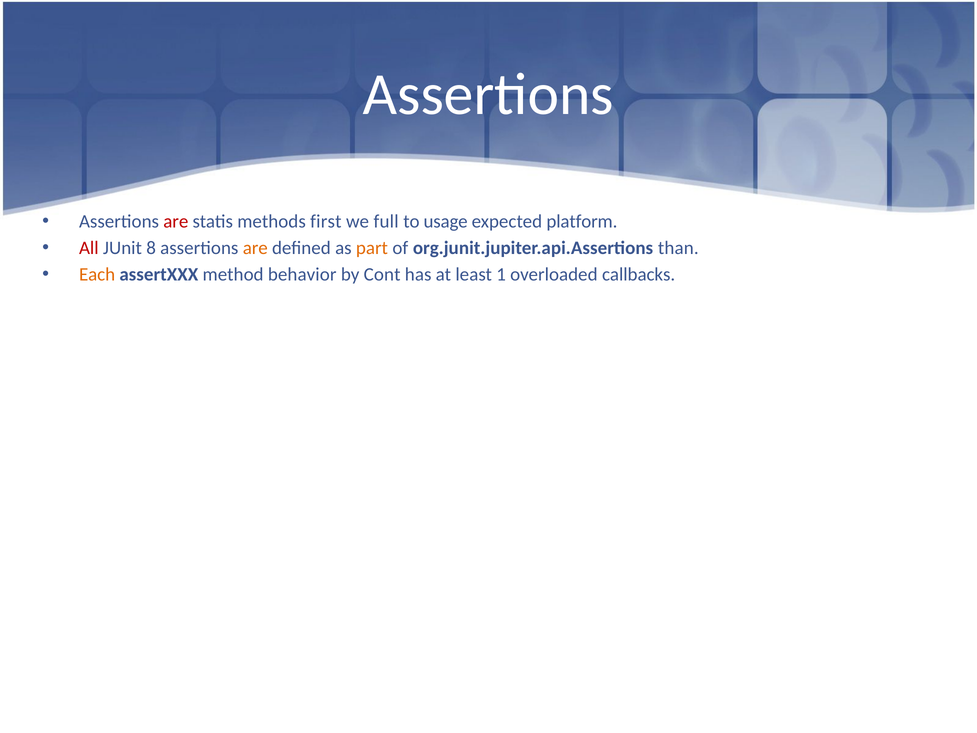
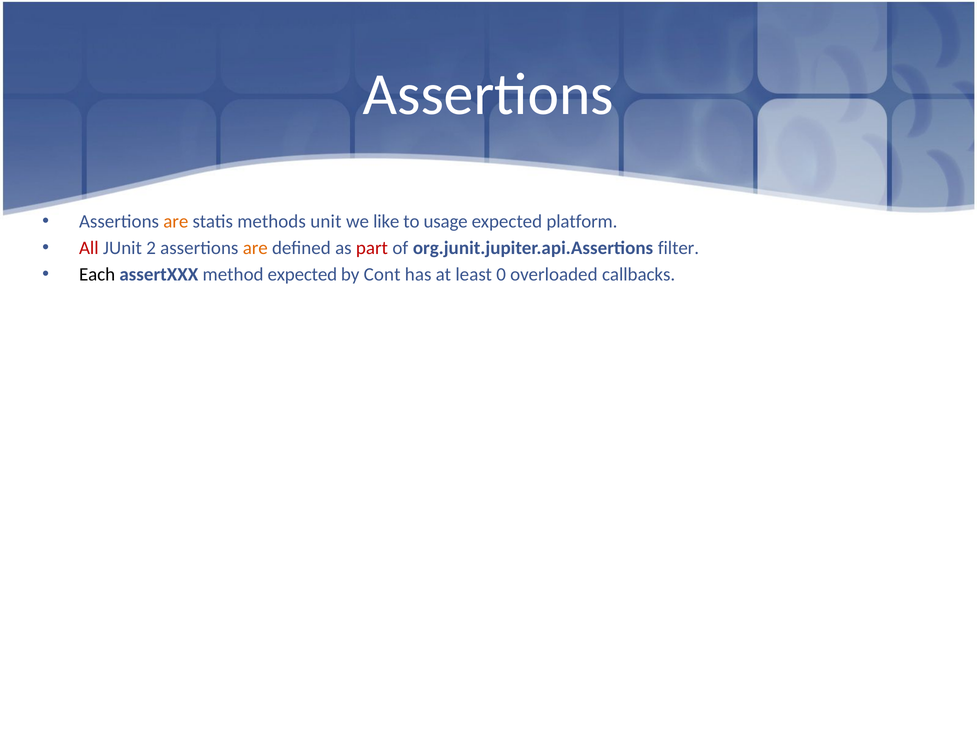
are at (176, 221) colour: red -> orange
first: first -> unit
full: full -> like
8: 8 -> 2
part colour: orange -> red
than: than -> filter
Each colour: orange -> black
method behavior: behavior -> expected
1: 1 -> 0
